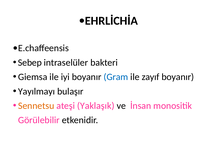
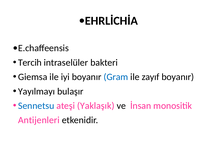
Sebep: Sebep -> Tercih
Sennetsu colour: orange -> blue
Görülebilir: Görülebilir -> Antijenleri
